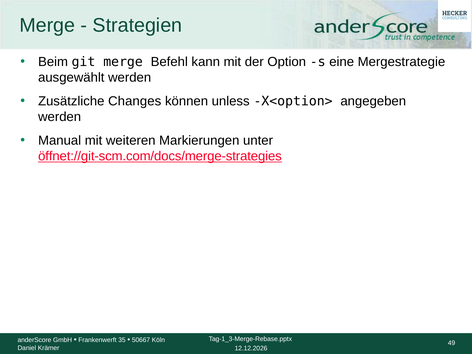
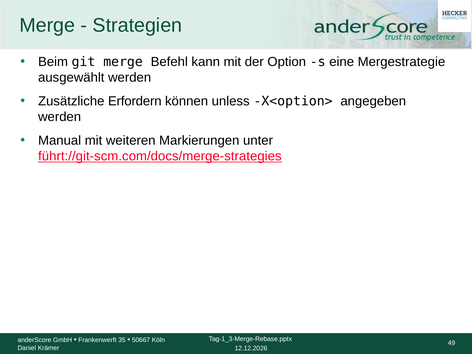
Changes: Changes -> Erfordern
öffnet://git-scm.com/docs/merge-strategies: öffnet://git-scm.com/docs/merge-strategies -> führt://git-scm.com/docs/merge-strategies
